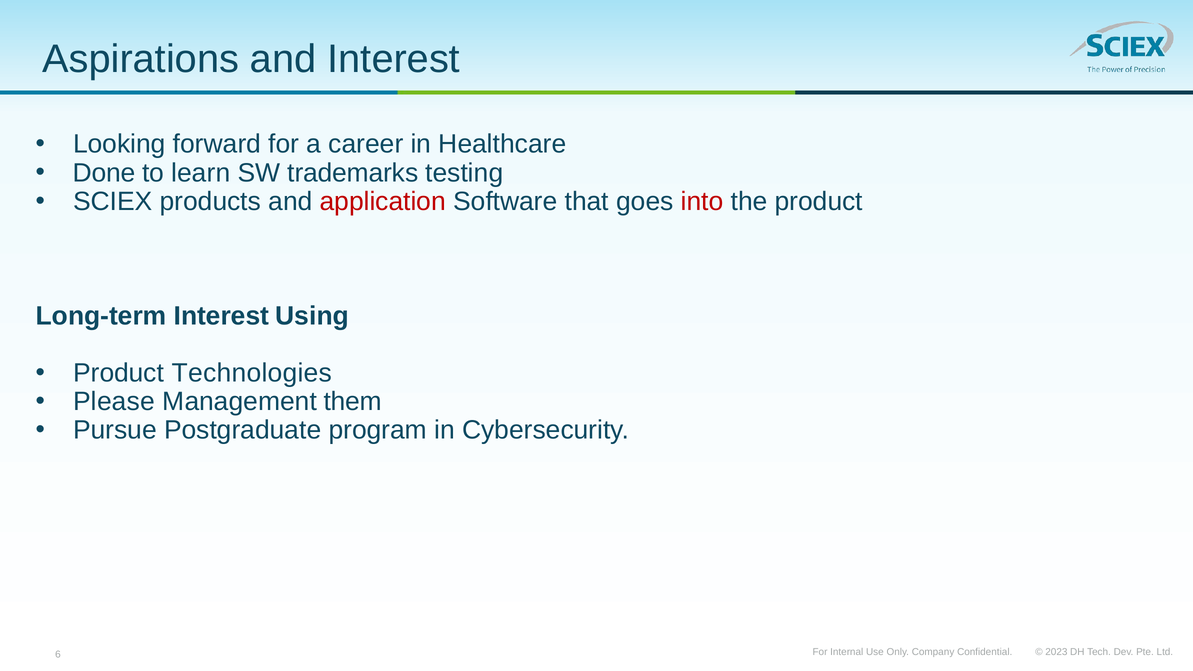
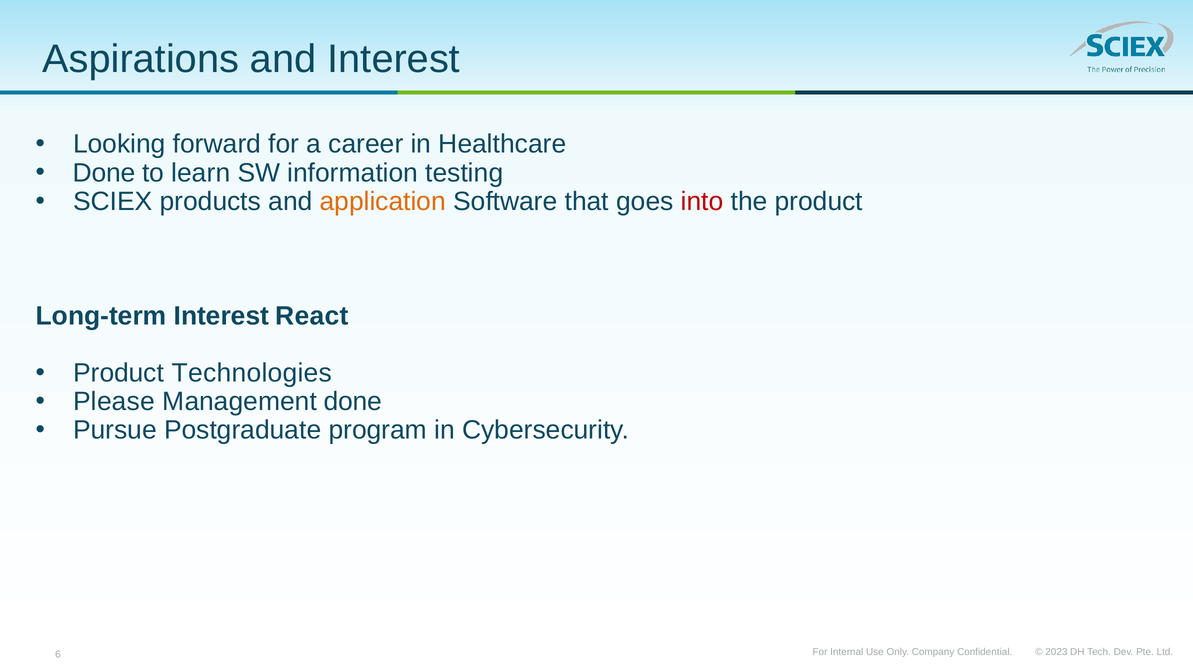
trademarks: trademarks -> information
application colour: red -> orange
Using: Using -> React
Management them: them -> done
